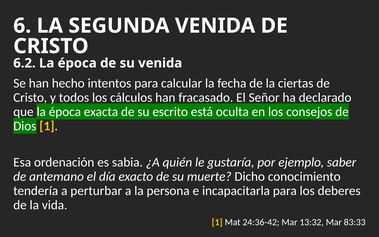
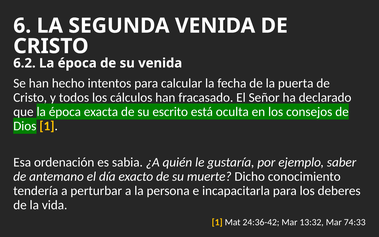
ciertas: ciertas -> puerta
83:33: 83:33 -> 74:33
